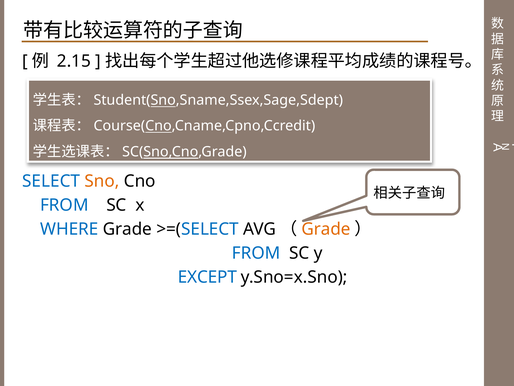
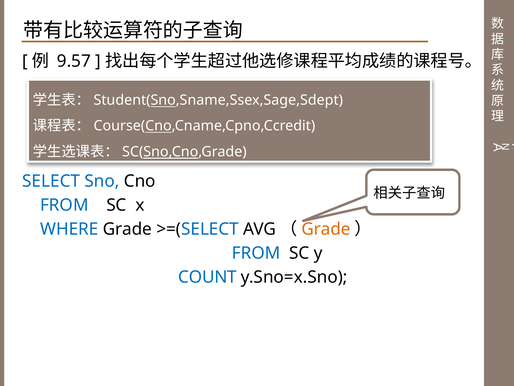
2.15: 2.15 -> 9.57
Sno colour: orange -> blue
EXCEPT: EXCEPT -> COUNT
